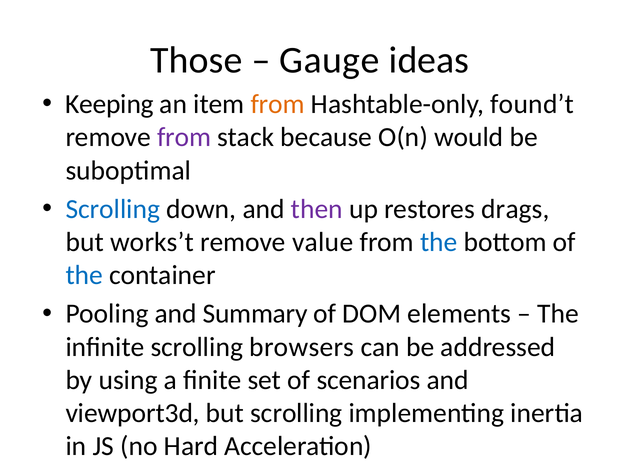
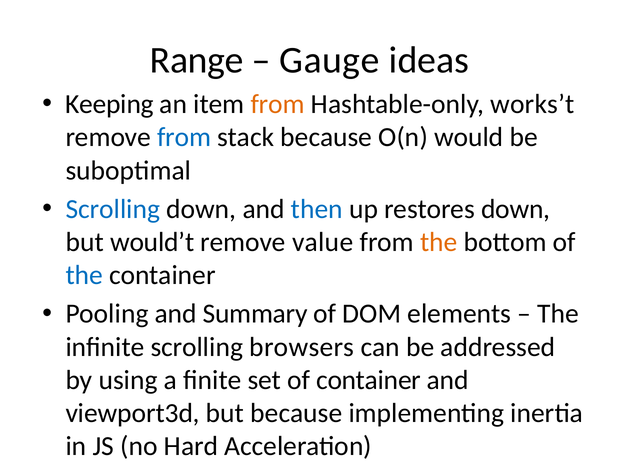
Those: Those -> Range
found’t: found’t -> works’t
from at (184, 137) colour: purple -> blue
then colour: purple -> blue
restores drags: drags -> down
works’t: works’t -> would’t
the at (439, 242) colour: blue -> orange
of scenarios: scenarios -> container
but scrolling: scrolling -> because
